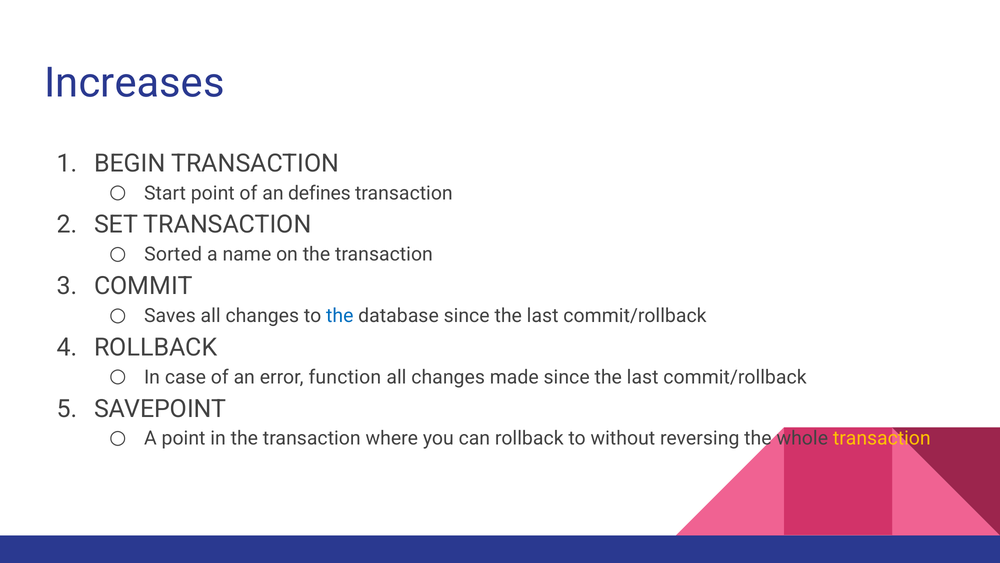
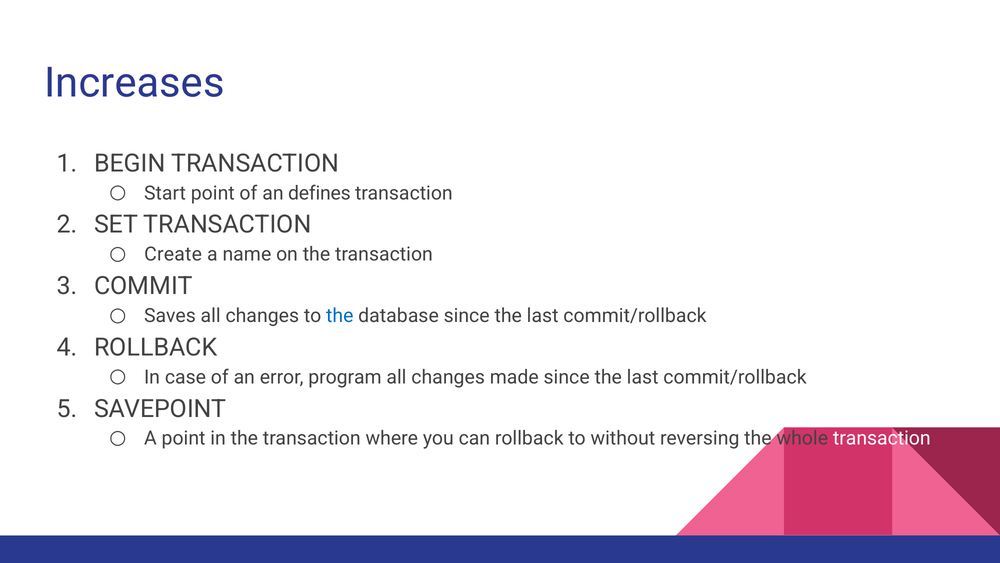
Sorted: Sorted -> Create
function: function -> program
transaction at (882, 438) colour: yellow -> white
